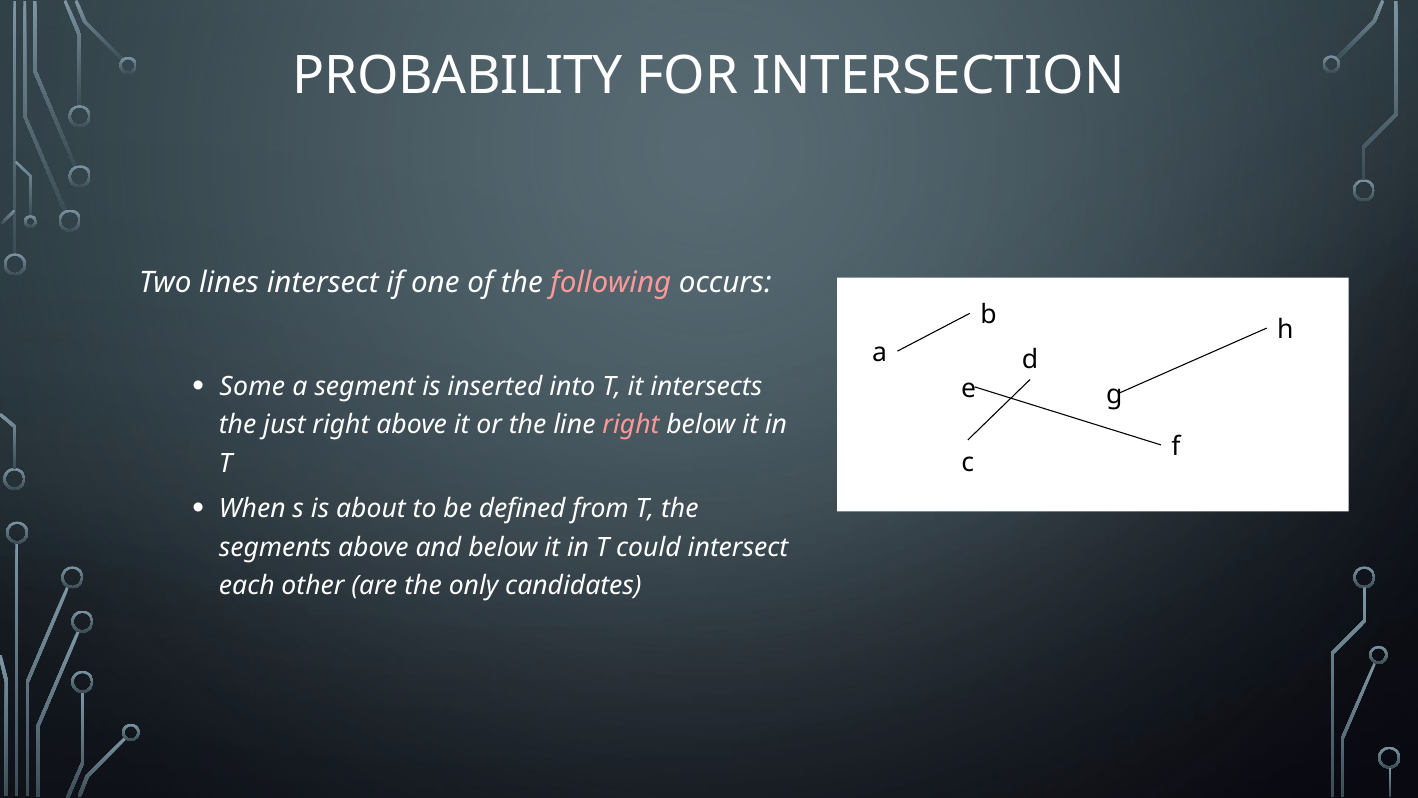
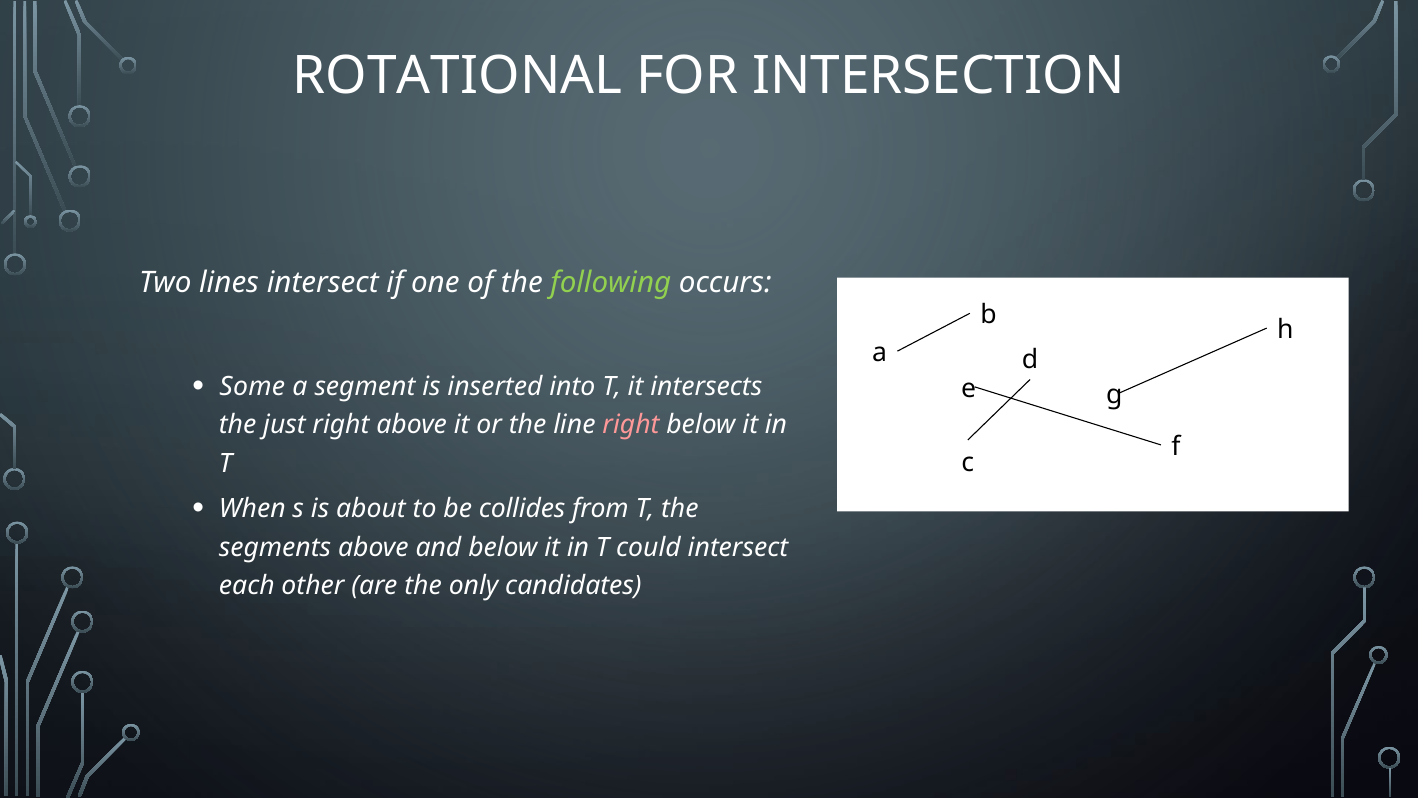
PROBABILITY: PROBABILITY -> ROTATIONAL
following colour: pink -> light green
defined: defined -> collides
